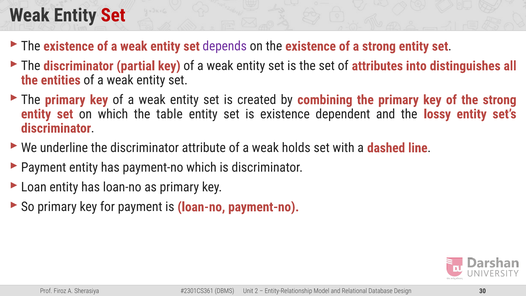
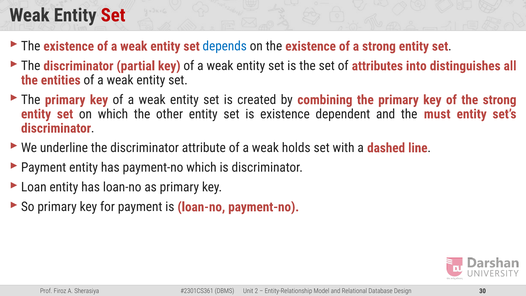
depends colour: purple -> blue
table: table -> other
lossy: lossy -> must
